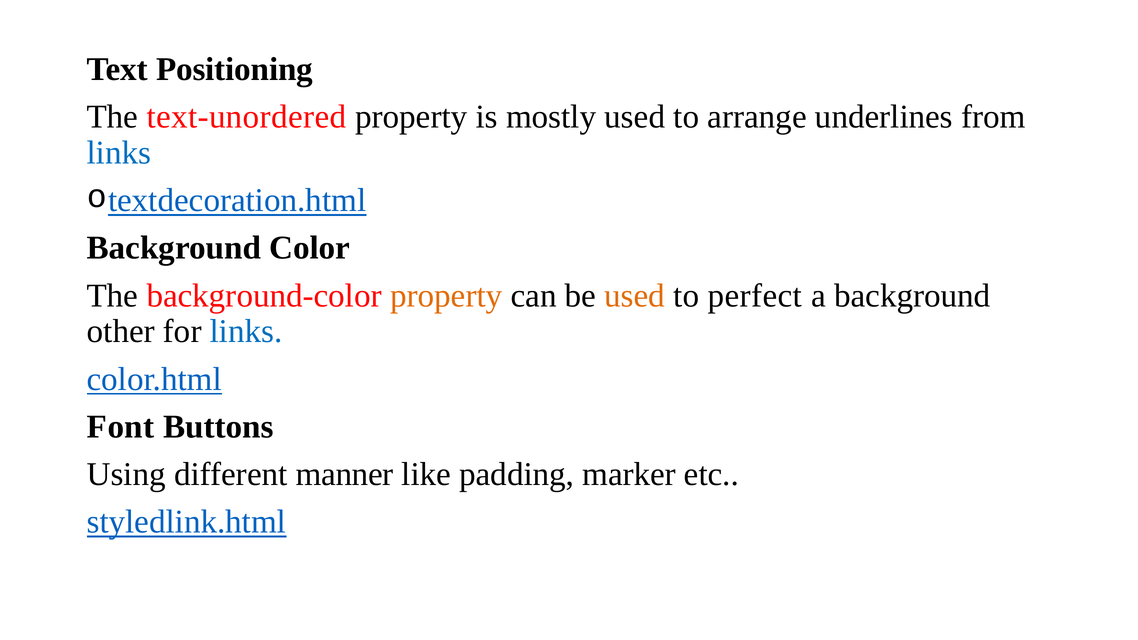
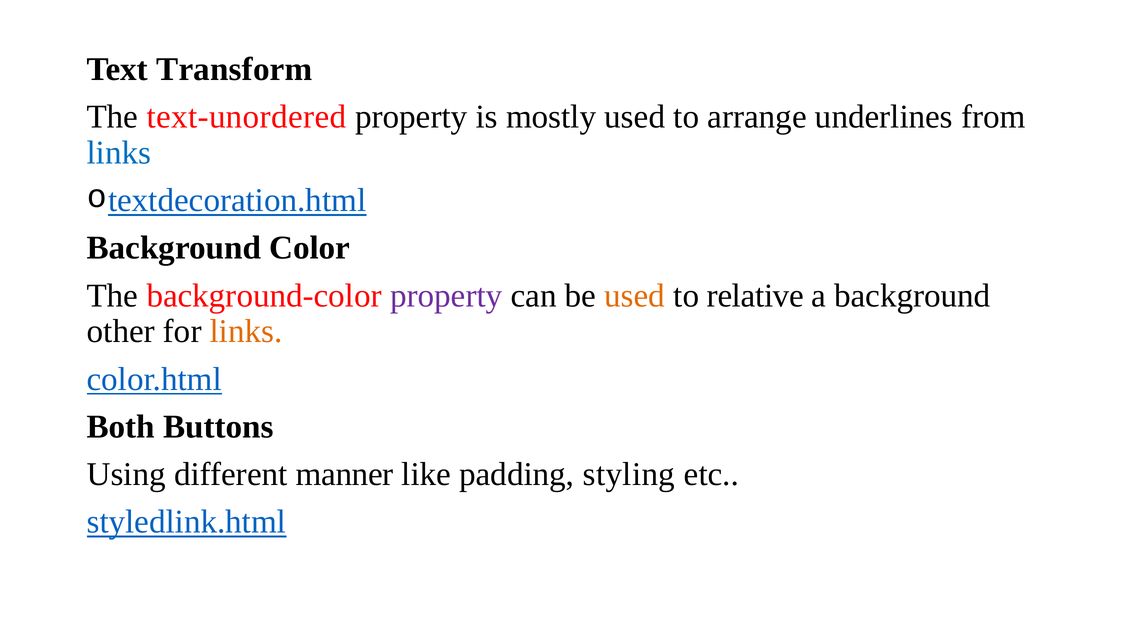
Positioning: Positioning -> Transform
property at (446, 296) colour: orange -> purple
perfect: perfect -> relative
links at (246, 331) colour: blue -> orange
Font: Font -> Both
marker: marker -> styling
